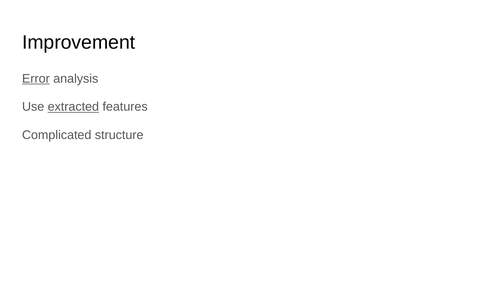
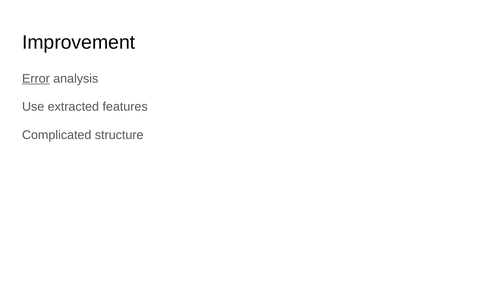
extracted underline: present -> none
